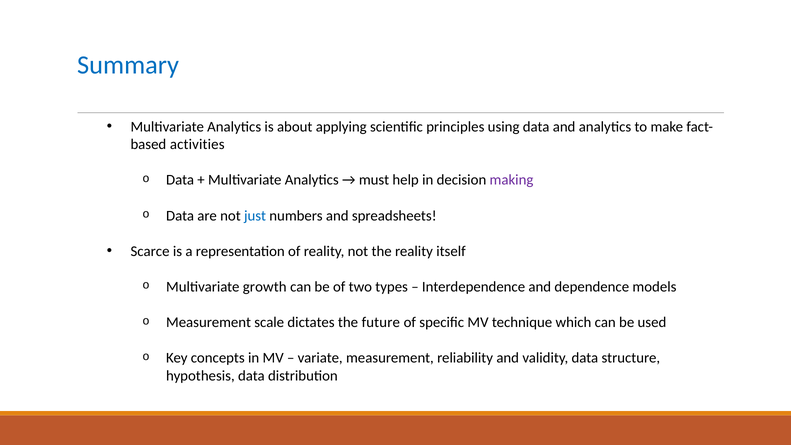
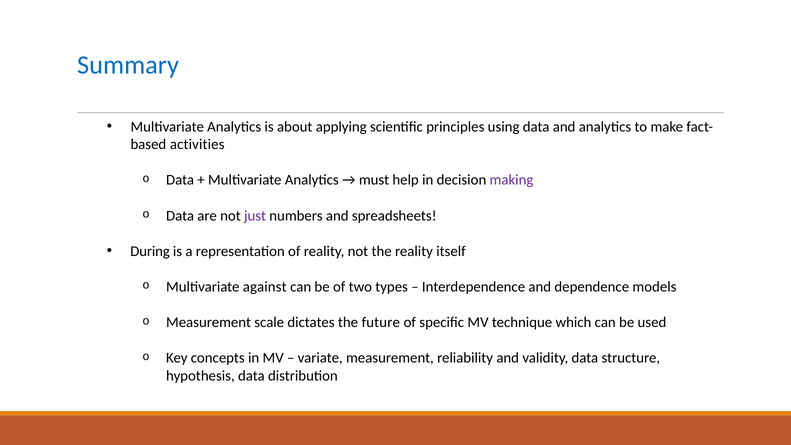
just colour: blue -> purple
Scarce: Scarce -> During
growth: growth -> against
